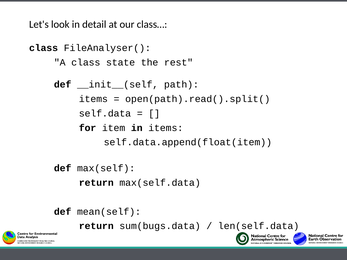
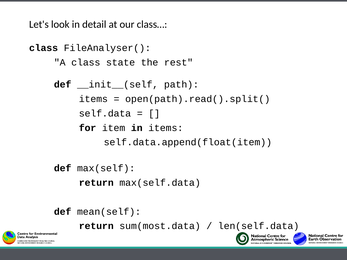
sum(bugs.data: sum(bugs.data -> sum(most.data
